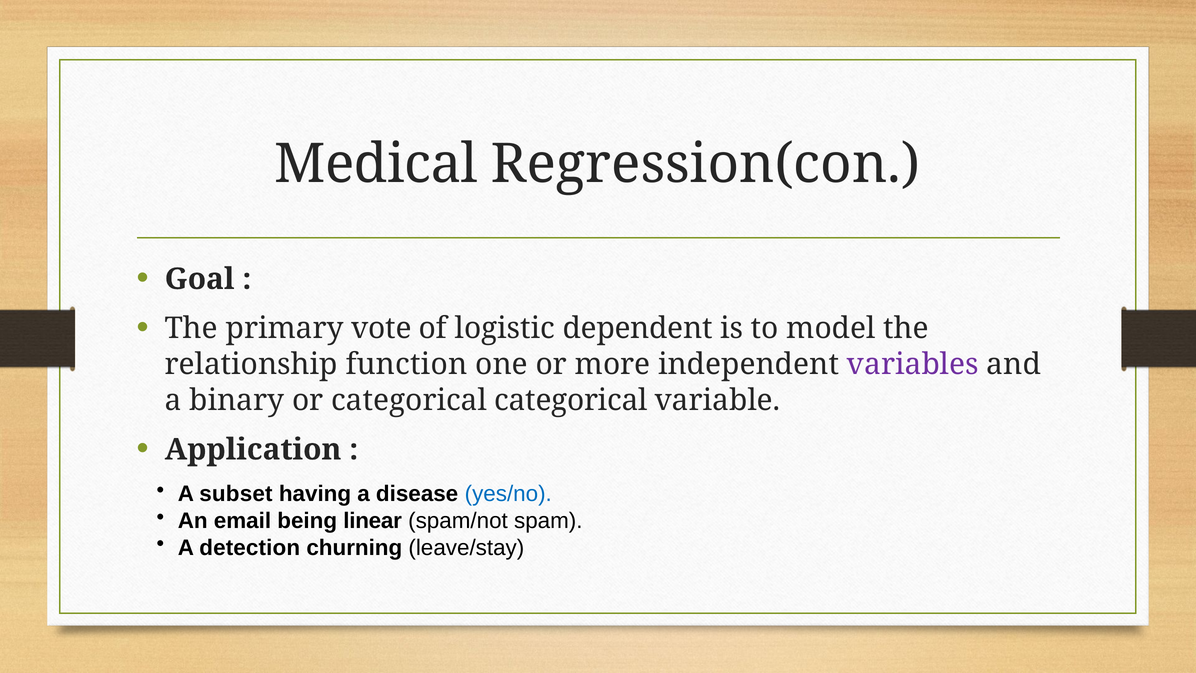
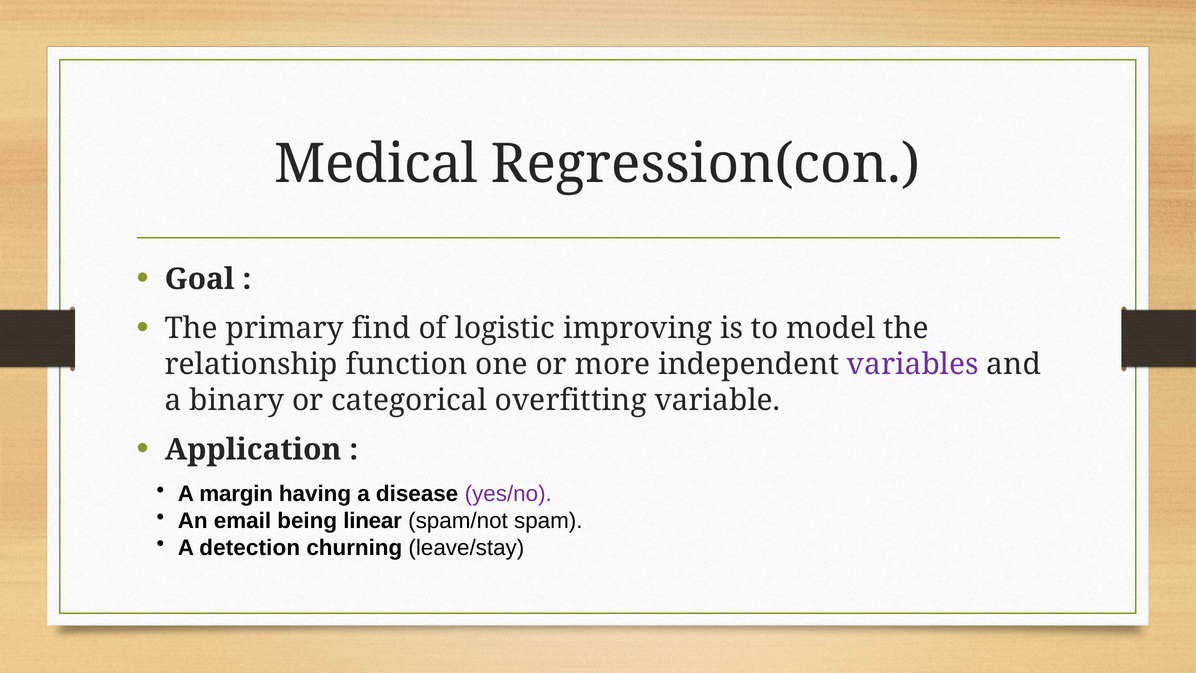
vote: vote -> find
dependent: dependent -> improving
categorical categorical: categorical -> overfitting
subset: subset -> margin
yes/no colour: blue -> purple
